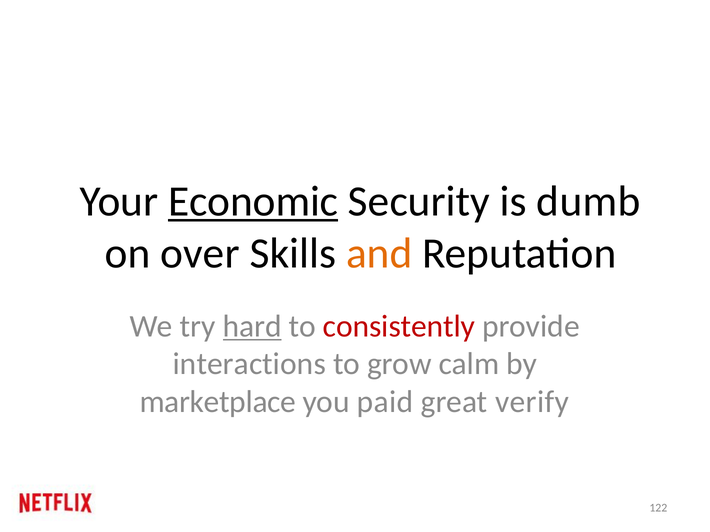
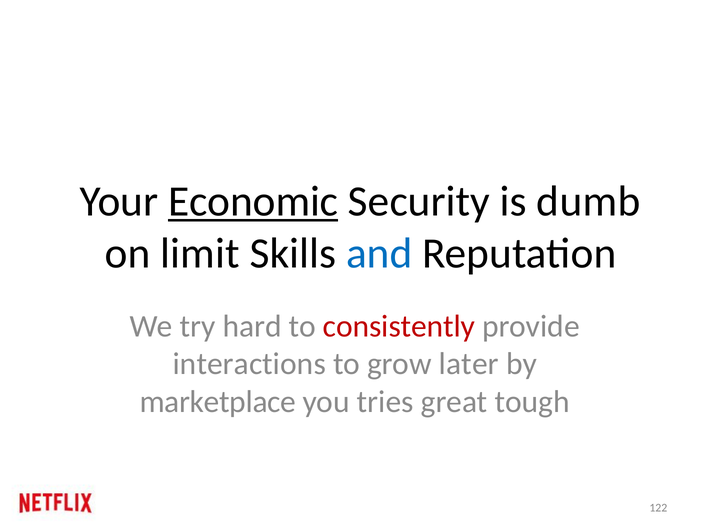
over: over -> limit
and colour: orange -> blue
hard underline: present -> none
calm: calm -> later
paid: paid -> tries
verify: verify -> tough
